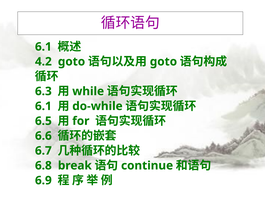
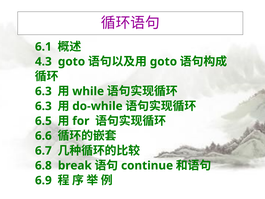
4.2: 4.2 -> 4.3
6.1 at (43, 106): 6.1 -> 6.3
